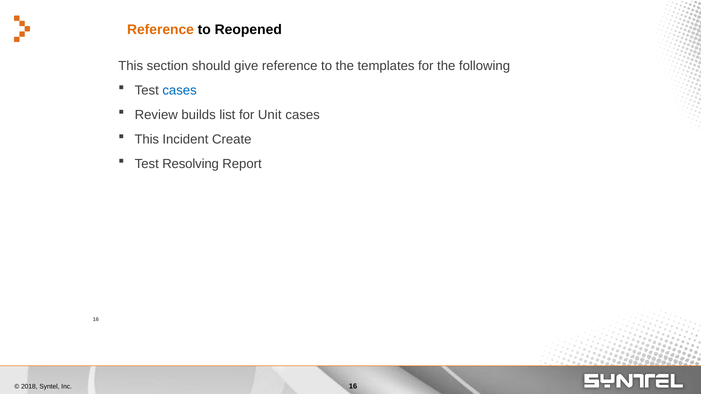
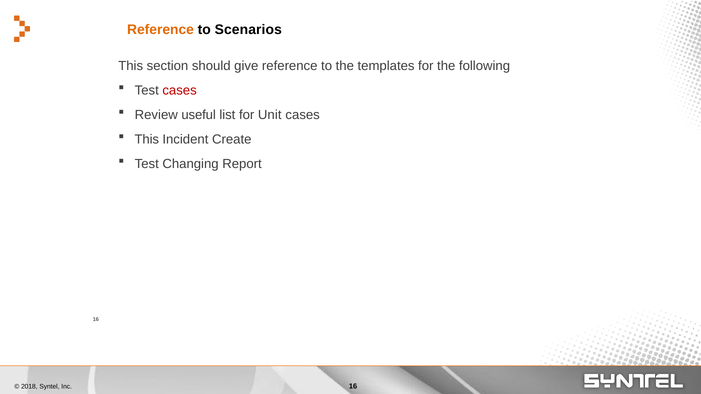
Reopened: Reopened -> Scenarios
cases at (180, 90) colour: blue -> red
builds: builds -> useful
Resolving: Resolving -> Changing
